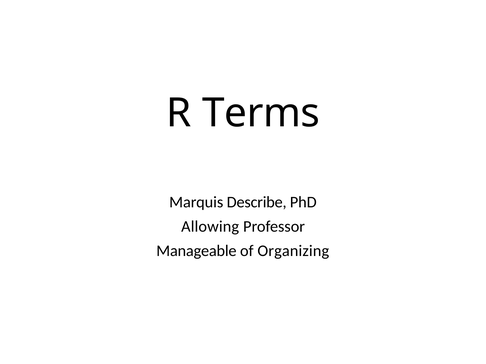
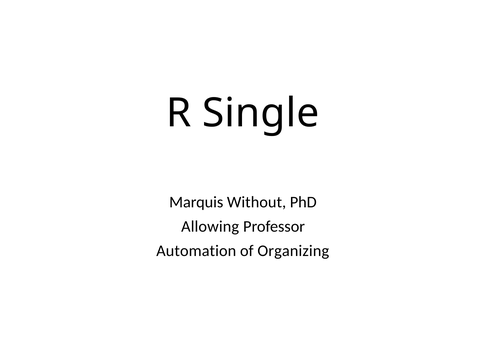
Terms: Terms -> Single
Describe: Describe -> Without
Manageable: Manageable -> Automation
